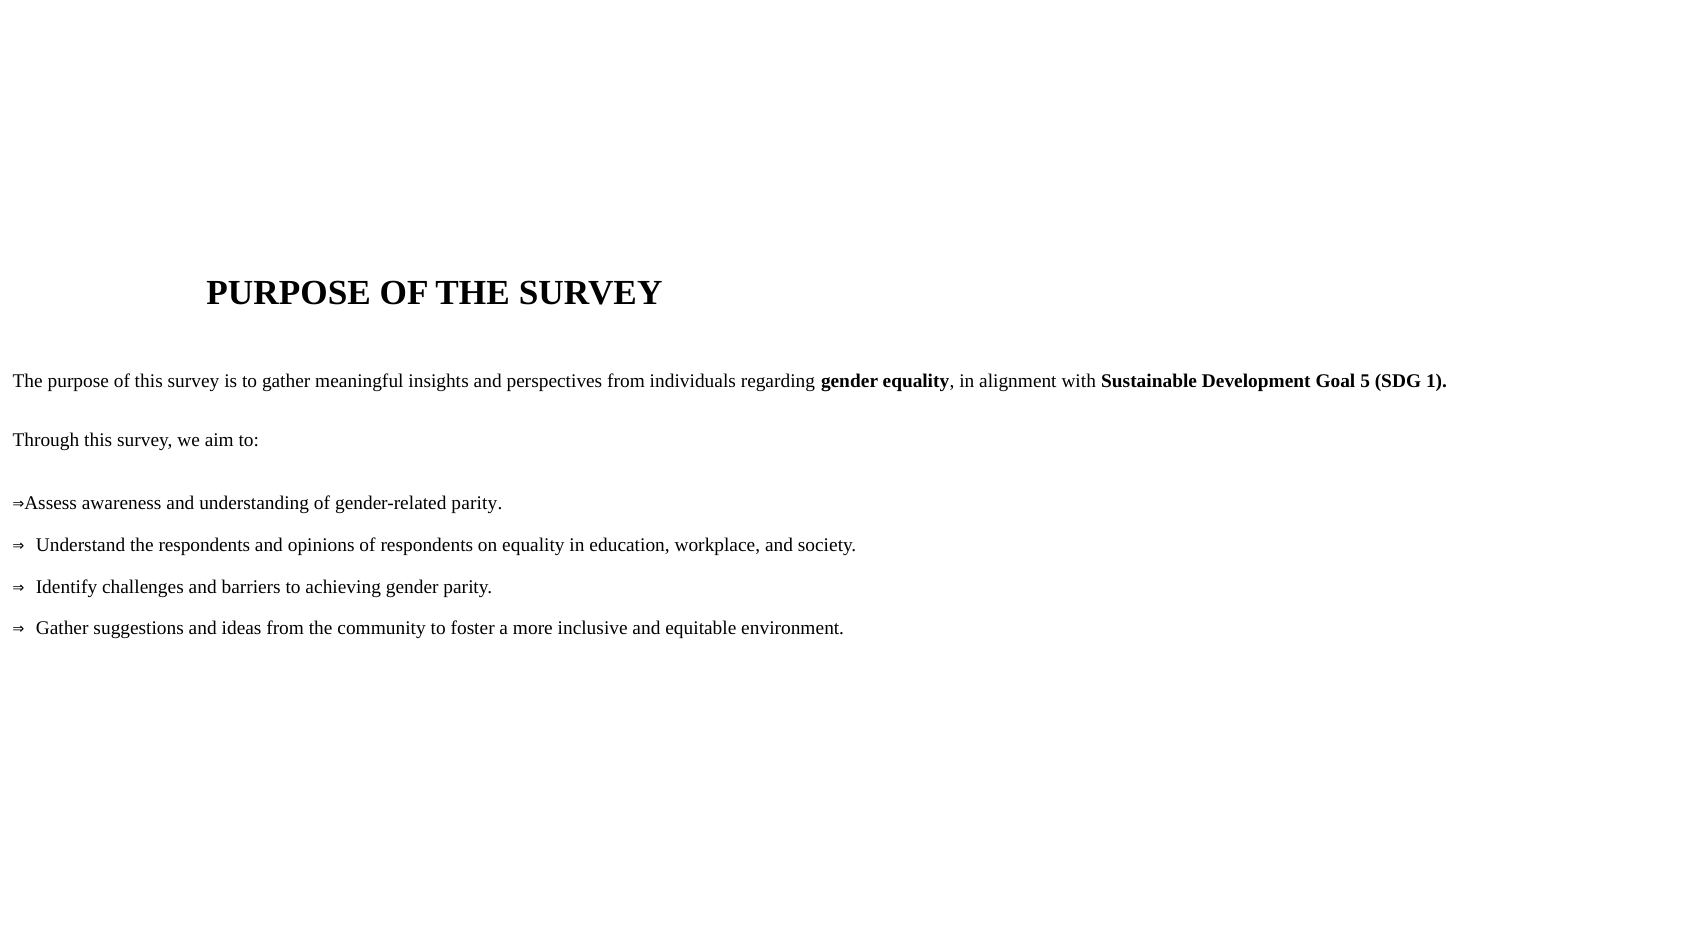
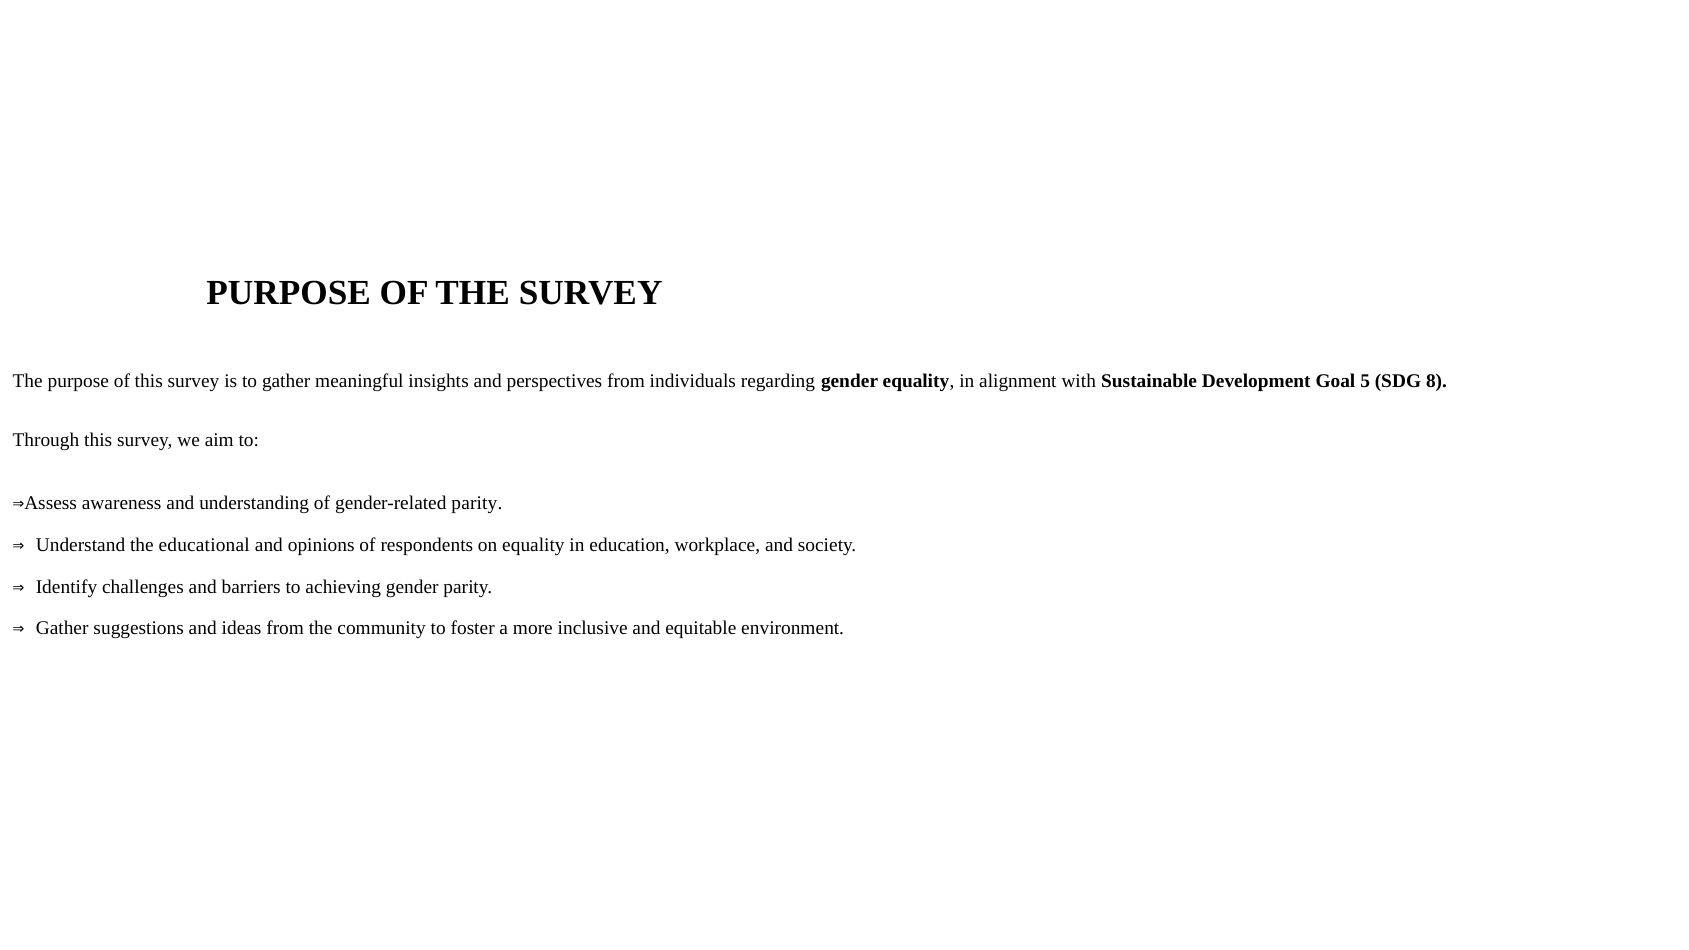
1: 1 -> 8
the respondents: respondents -> educational
